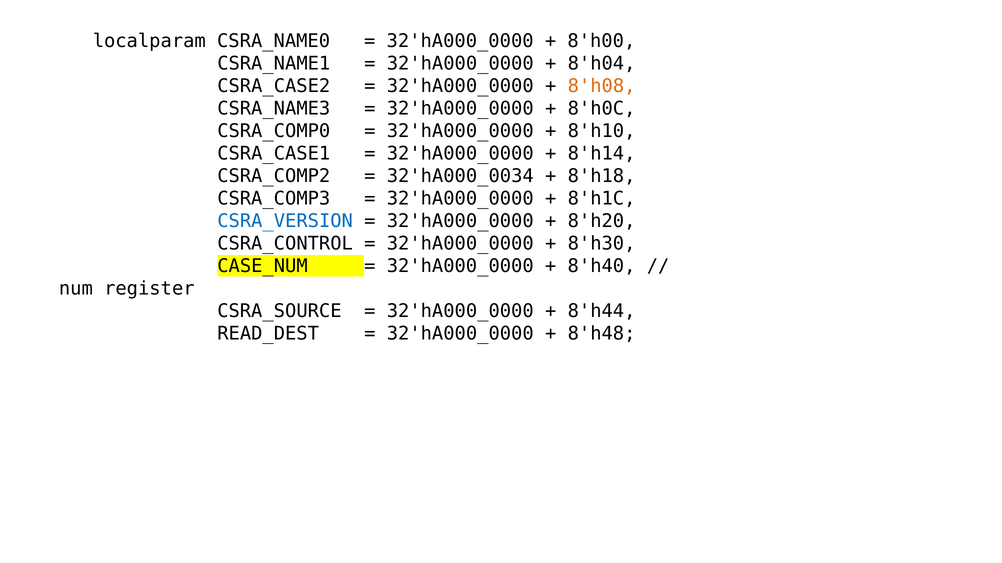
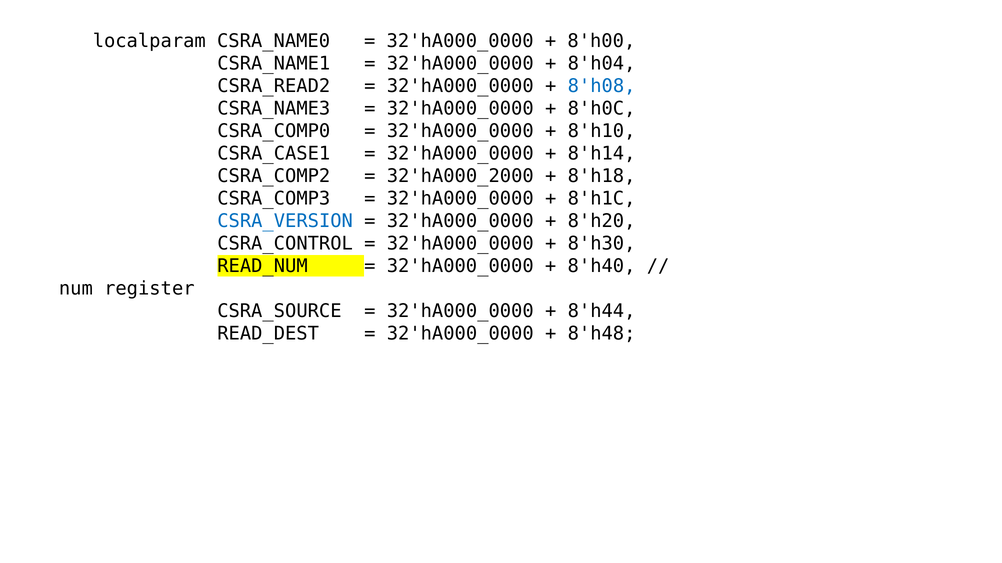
CSRA_CASE2: CSRA_CASE2 -> CSRA_READ2
8'h08 colour: orange -> blue
32'hA000_0034: 32'hA000_0034 -> 32'hA000_2000
CASE_NUM: CASE_NUM -> READ_NUM
